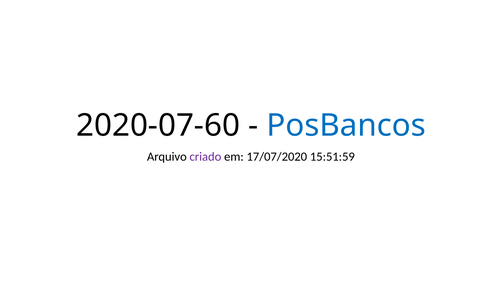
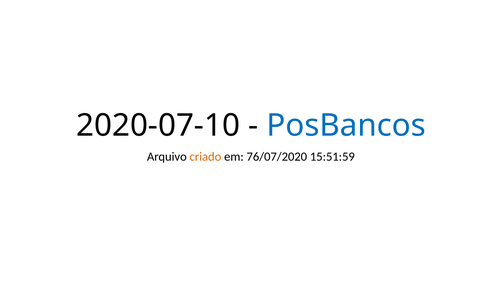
2020-07-60: 2020-07-60 -> 2020-07-10
criado colour: purple -> orange
17/07/2020: 17/07/2020 -> 76/07/2020
